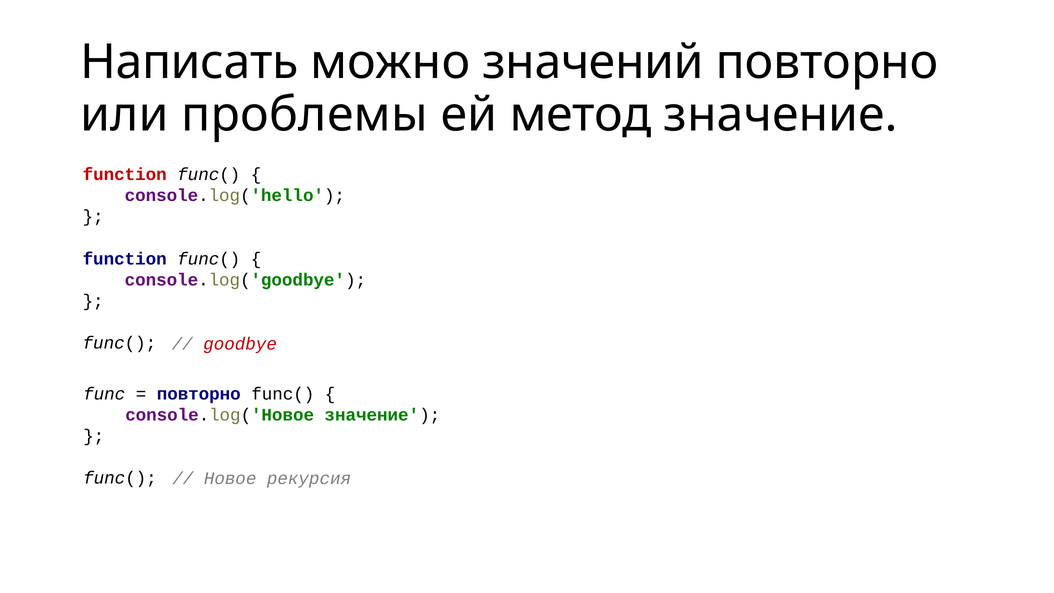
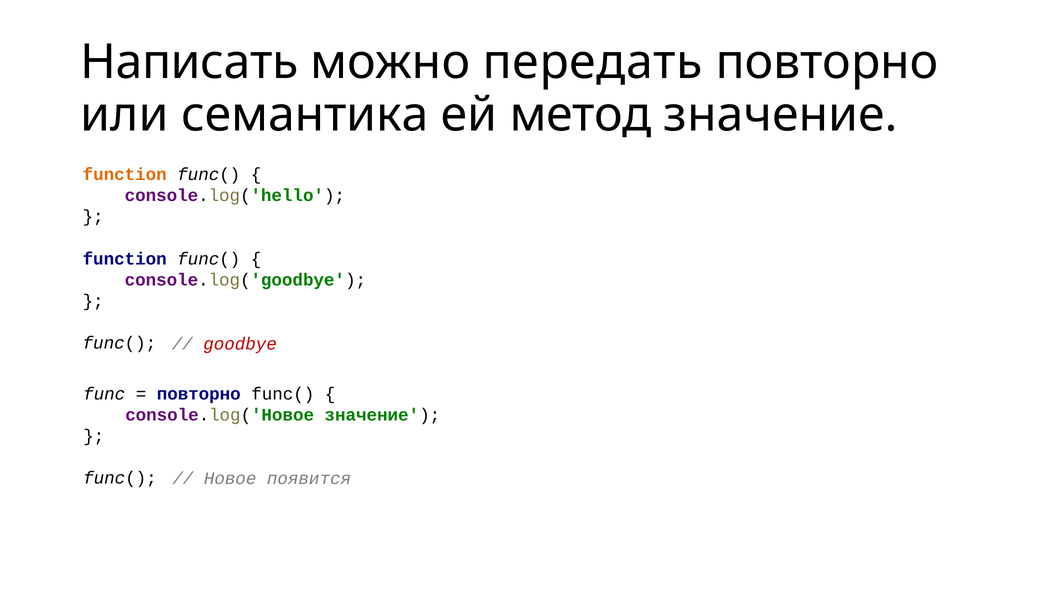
значений: значений -> передать
проблемы: проблемы -> семантика
function at (125, 174) colour: red -> orange
рекурсия: рекурсия -> появится
